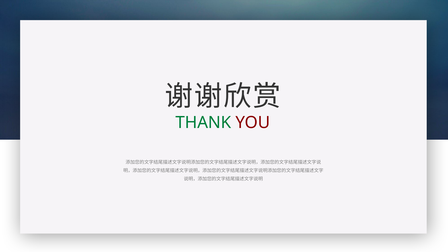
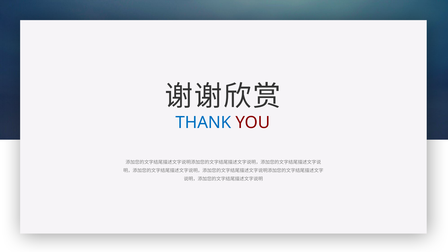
THANK colour: green -> blue
